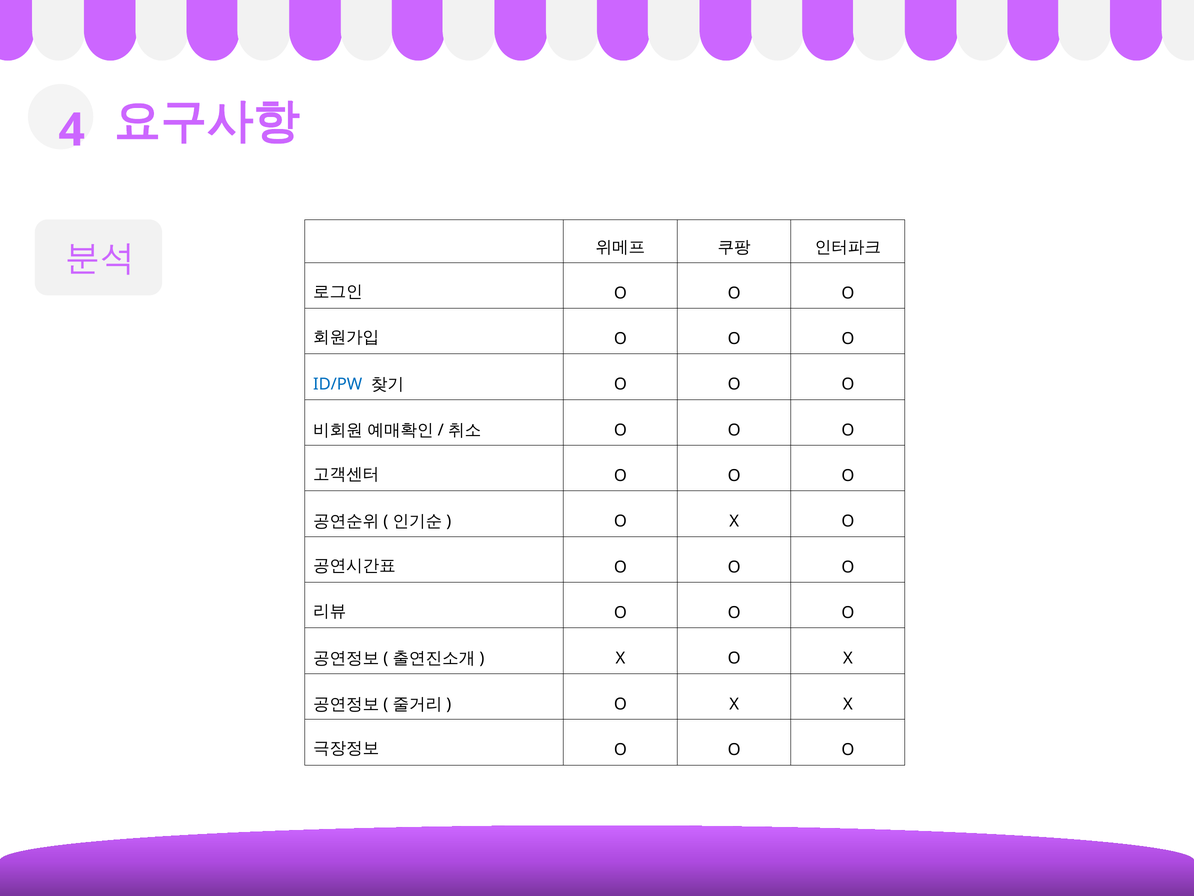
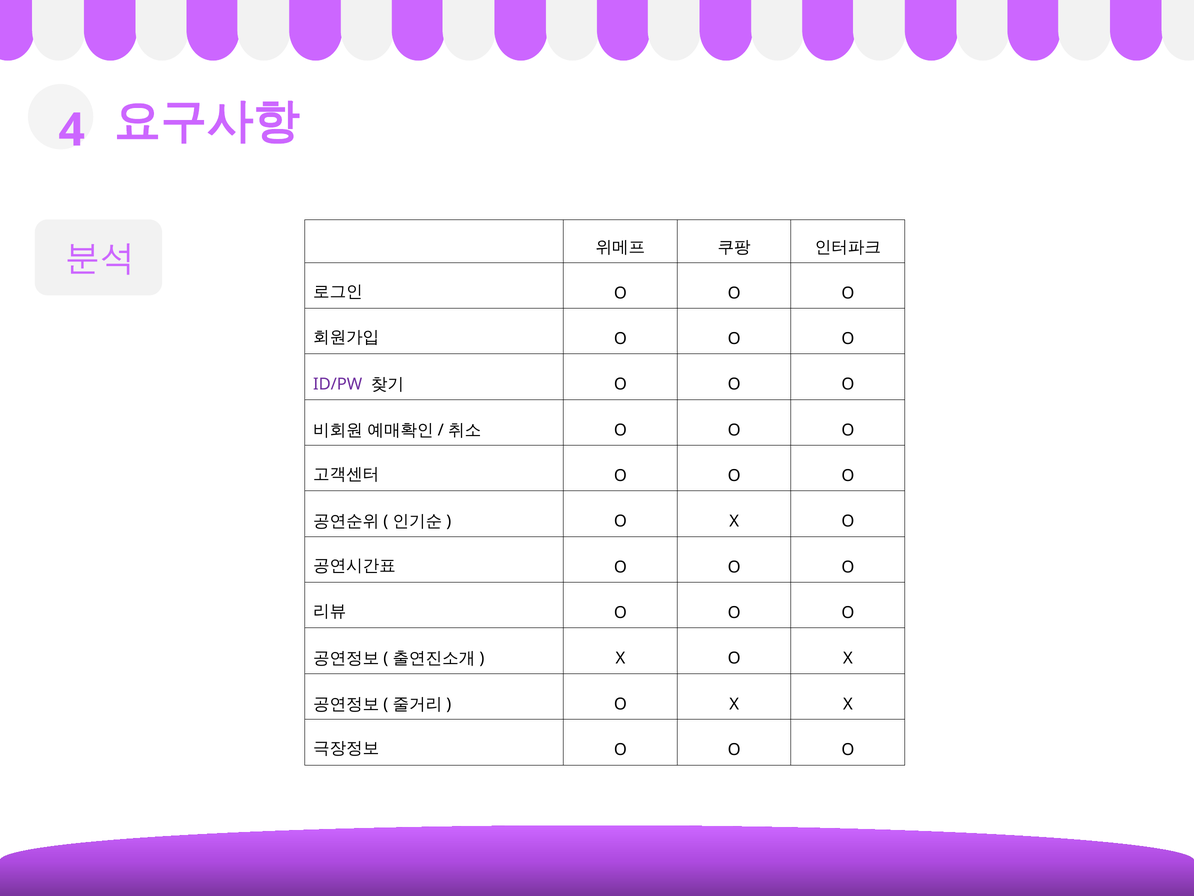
ID/PW colour: blue -> purple
